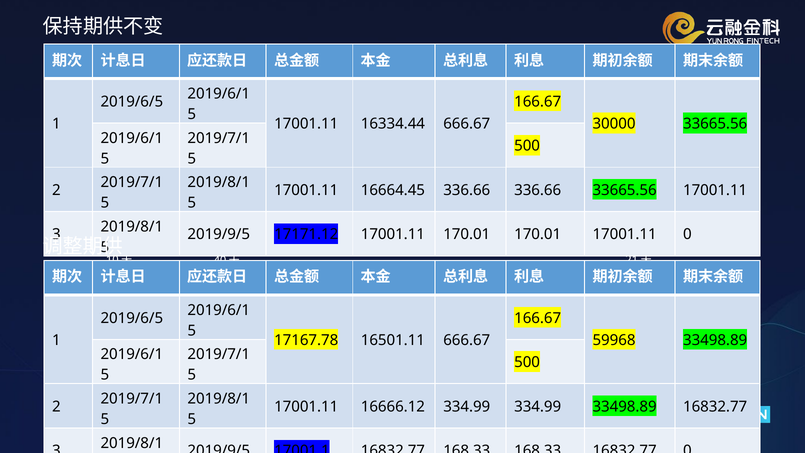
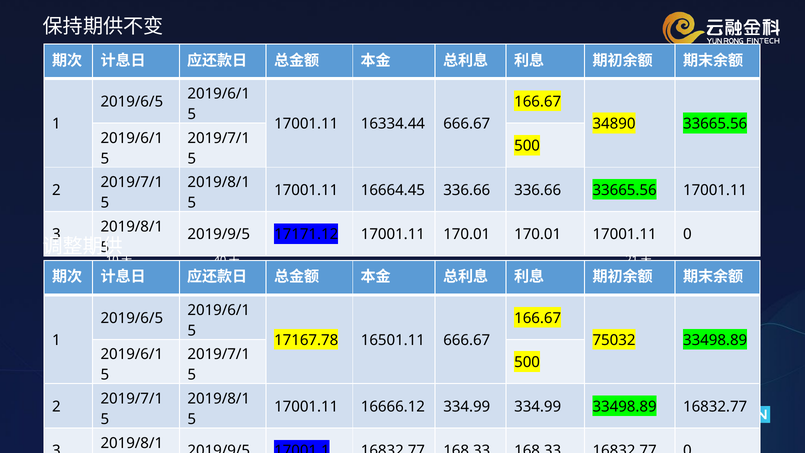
30000: 30000 -> 34890
59968: 59968 -> 75032
